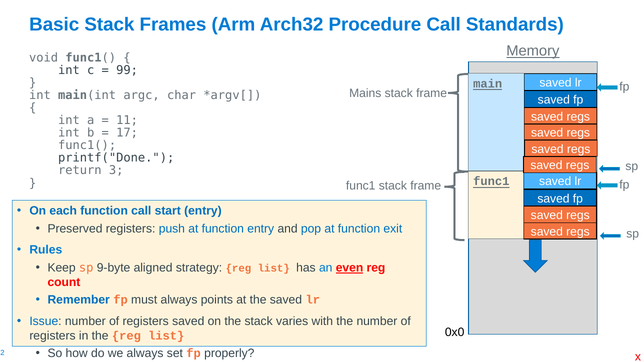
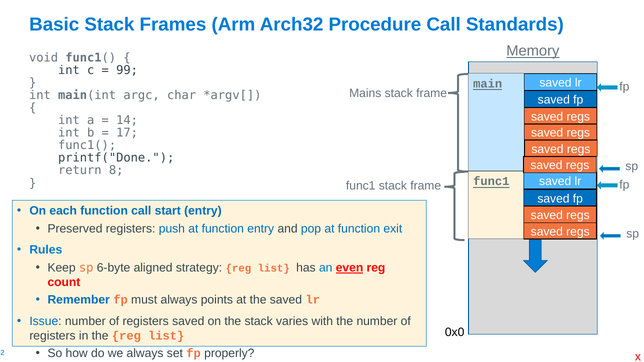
11: 11 -> 14
3: 3 -> 8
9-byte: 9-byte -> 6-byte
